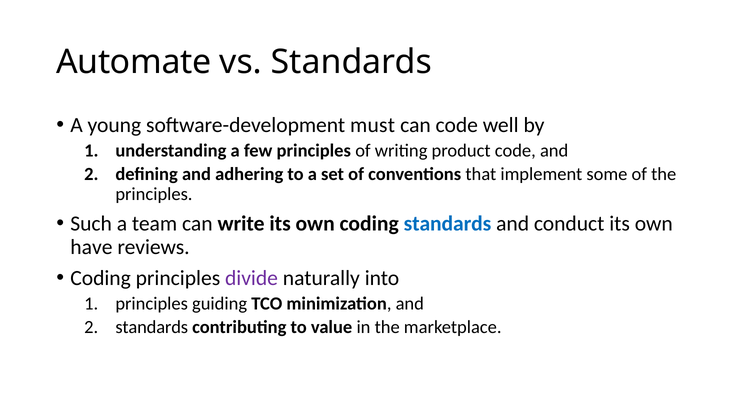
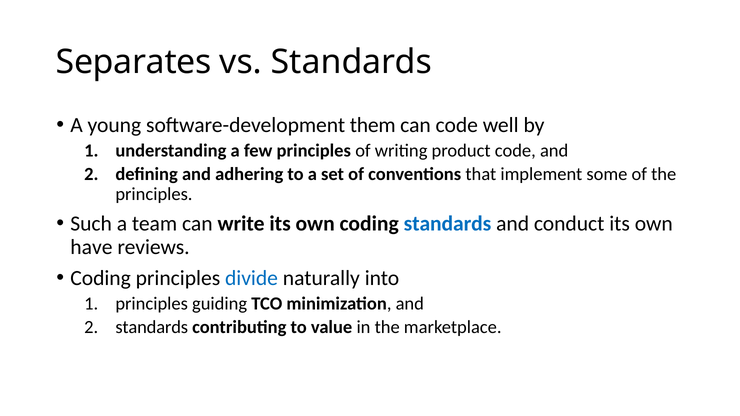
Automate: Automate -> Separates
must: must -> them
divide colour: purple -> blue
